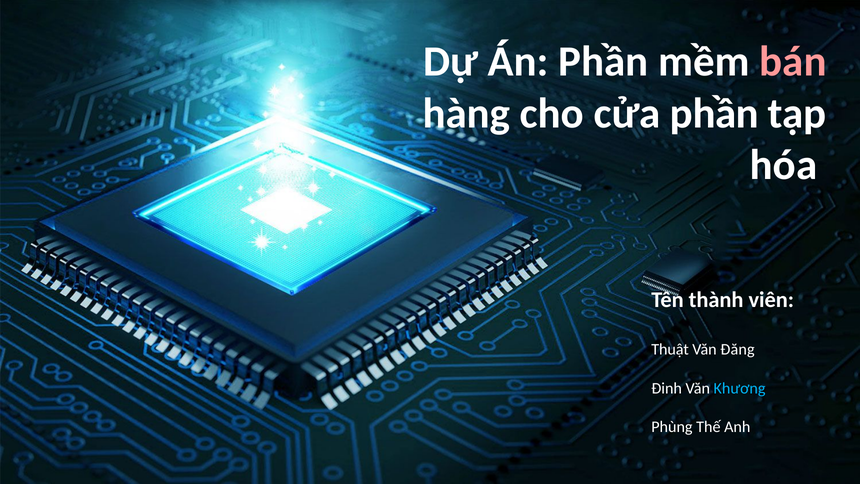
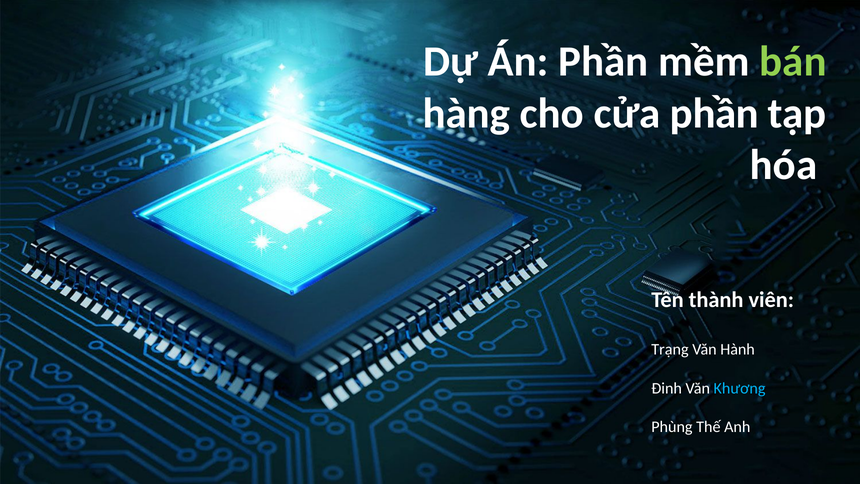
bán colour: pink -> light green
Thuật: Thuật -> Trạng
Đăng: Đăng -> Hành
